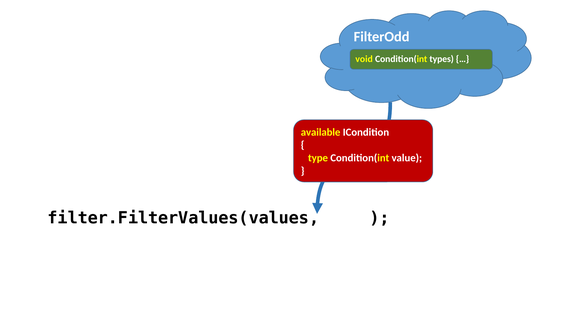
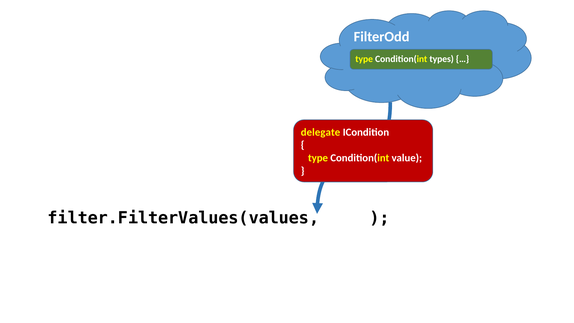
void at (364, 59): void -> type
available: available -> delegate
